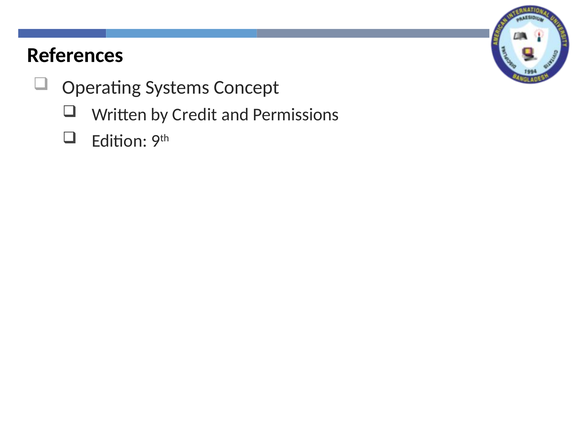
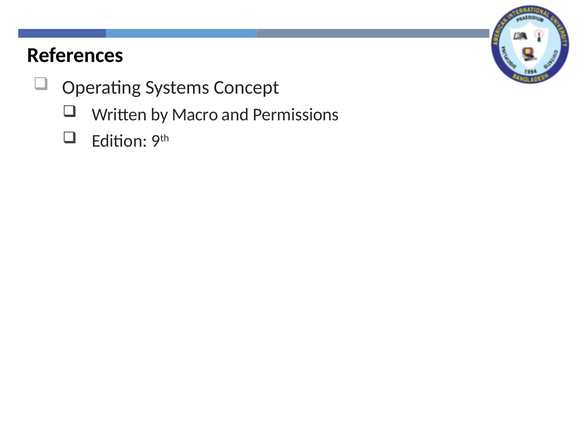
Credit: Credit -> Macro
